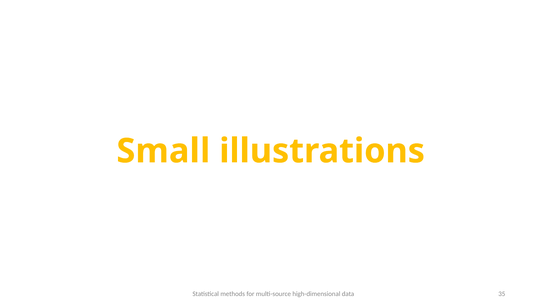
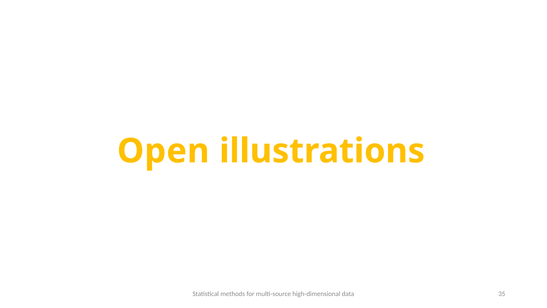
Small: Small -> Open
